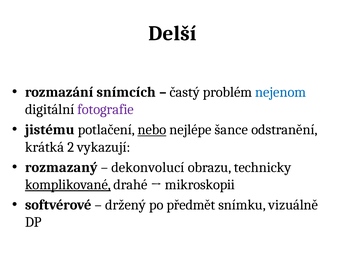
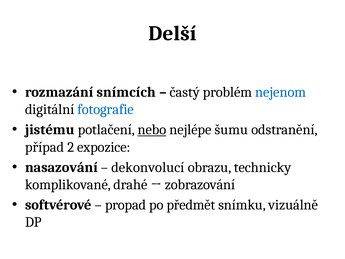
fotografie colour: purple -> blue
šance: šance -> šumu
krátká: krátká -> případ
vykazují: vykazují -> expozice
rozmazaný: rozmazaný -> nasazování
komplikované underline: present -> none
mikroskopii: mikroskopii -> zobrazování
držený: držený -> propad
